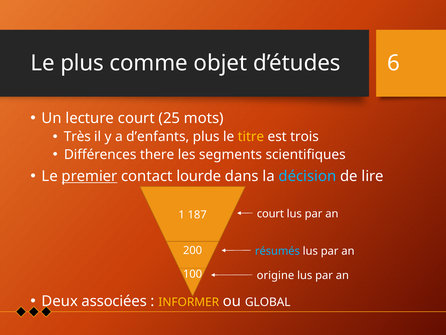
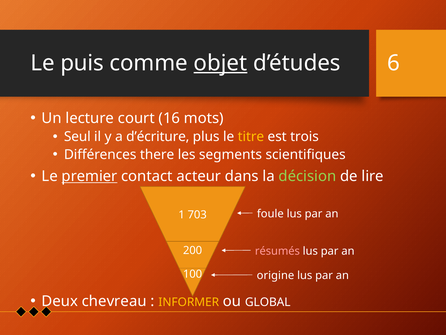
Le plus: plus -> puis
objet underline: none -> present
25: 25 -> 16
Très: Très -> Seul
d’enfants: d’enfants -> d’écriture
lourde: lourde -> acteur
décision colour: light blue -> light green
court at (270, 213): court -> foule
187: 187 -> 703
résumés colour: light blue -> pink
associées: associées -> chevreau
